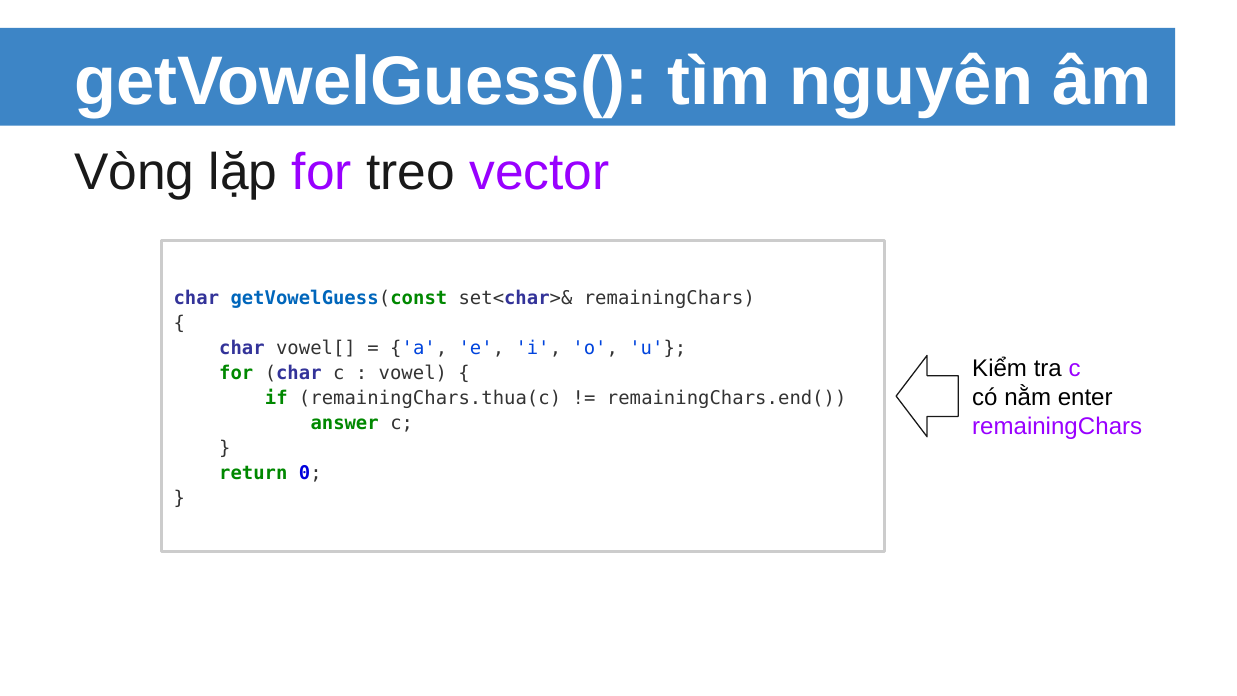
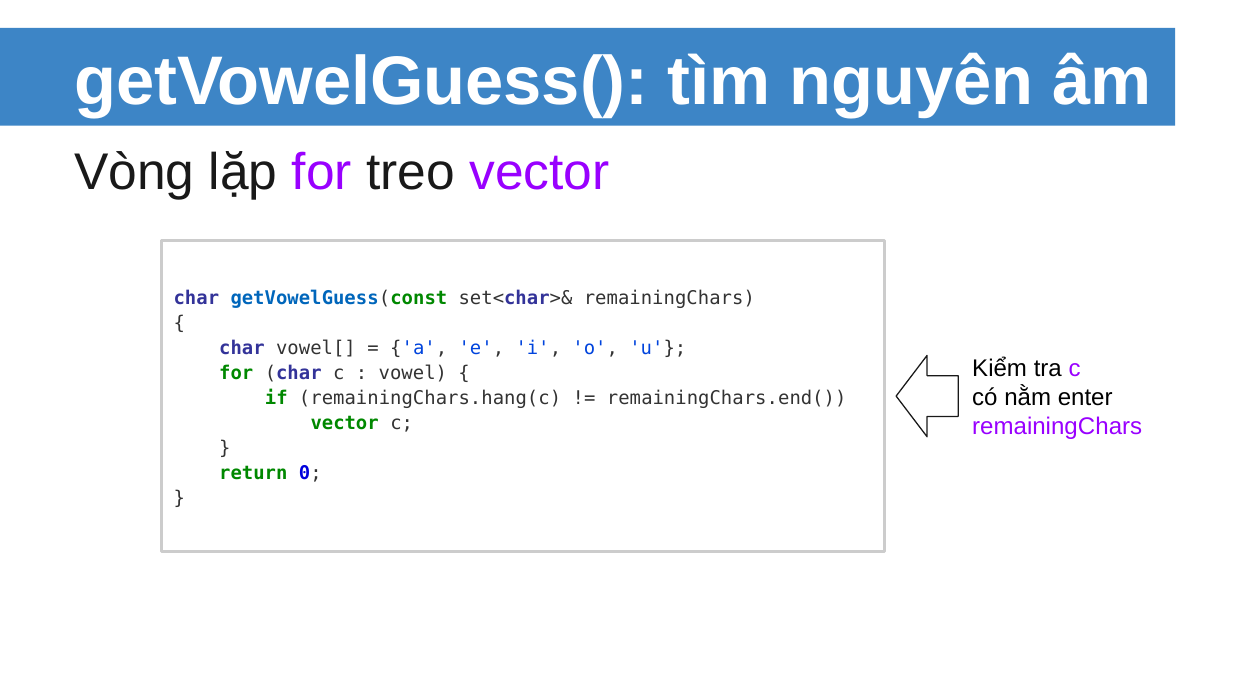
remainingChars.thua(c: remainingChars.thua(c -> remainingChars.hang(c
answer at (345, 423): answer -> vector
